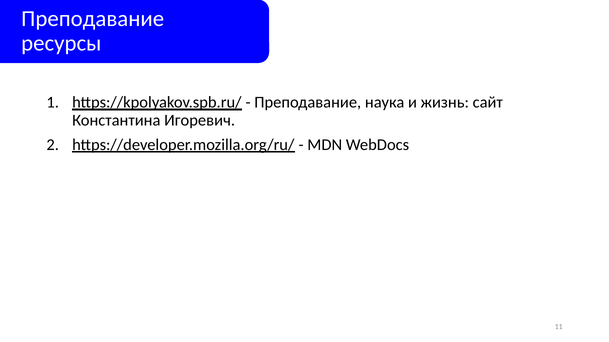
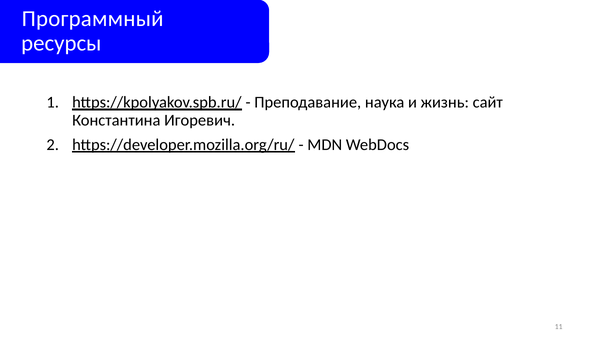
Преподавание at (93, 19): Преподавание -> Программный
